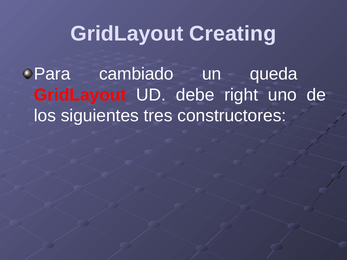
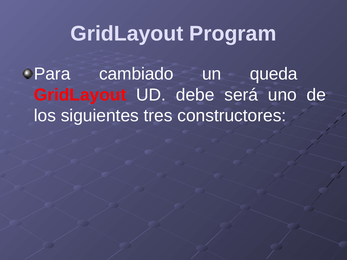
Creating: Creating -> Program
right: right -> será
